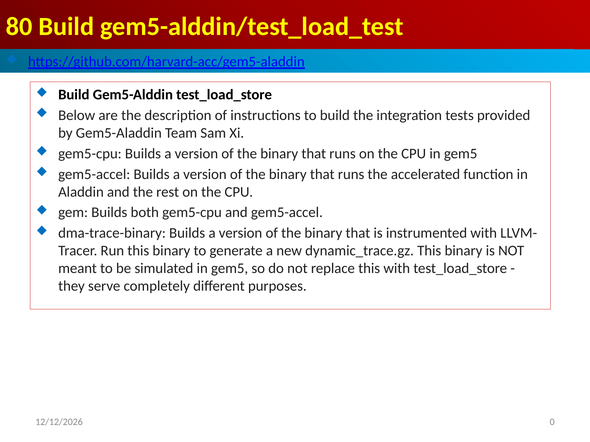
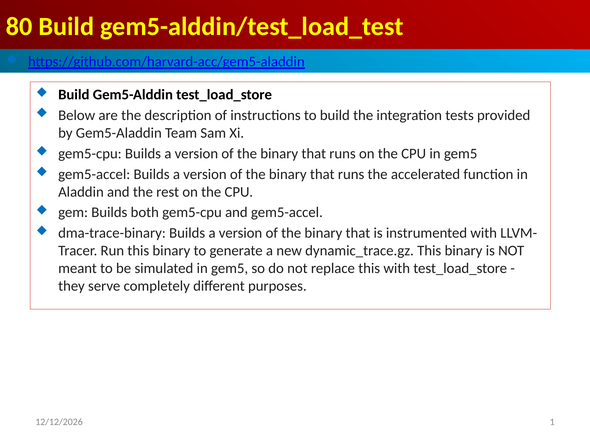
0: 0 -> 1
